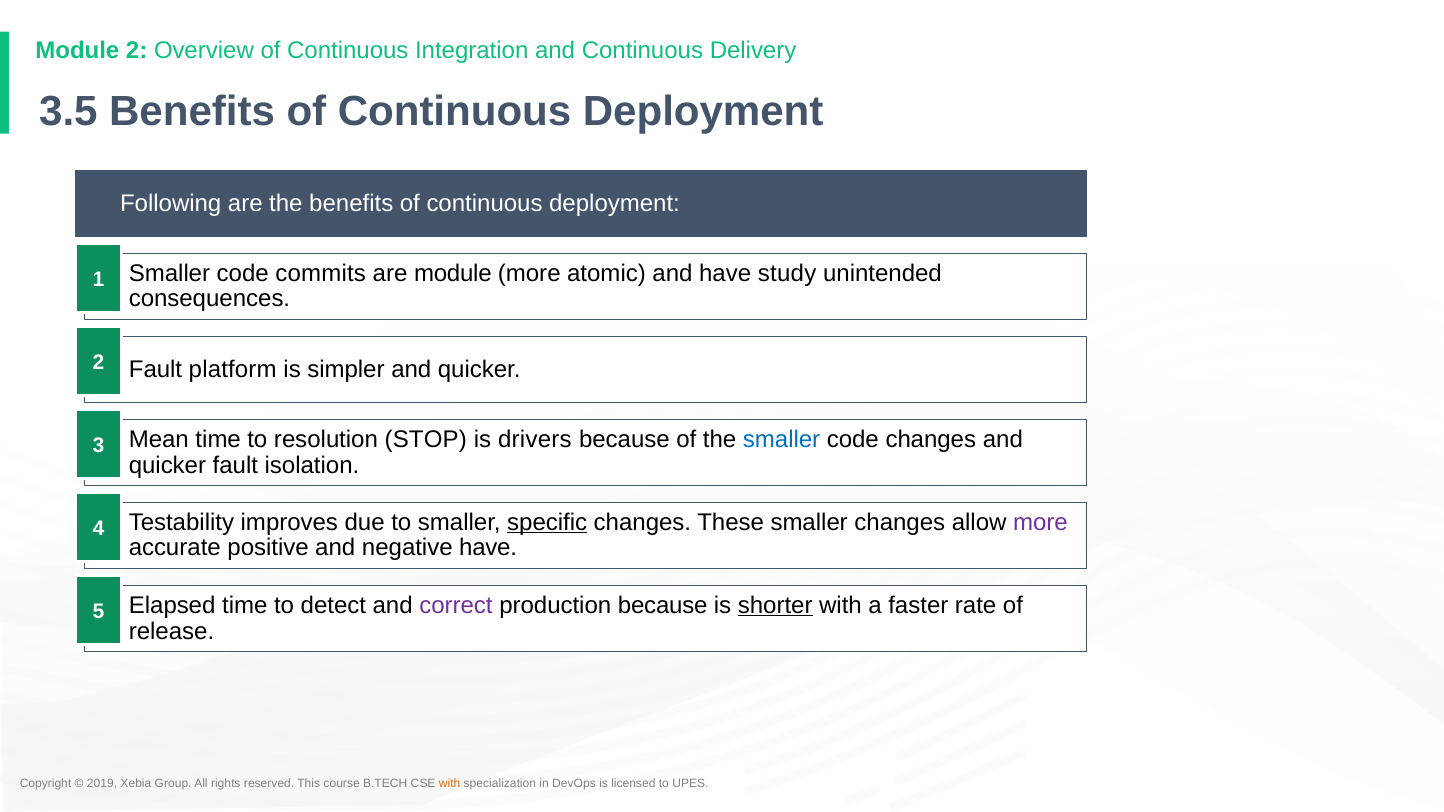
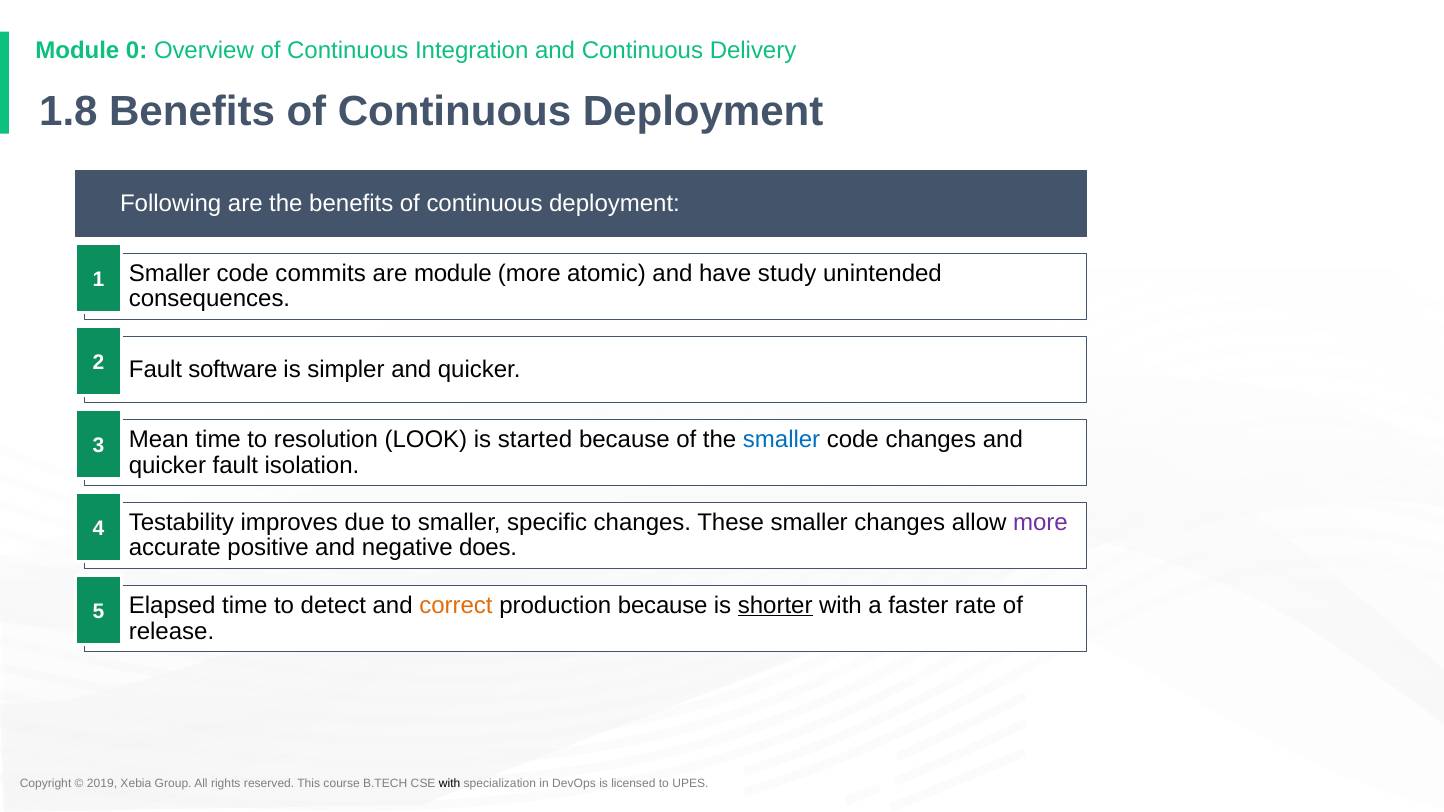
2 at (137, 51): 2 -> 0
3.5: 3.5 -> 1.8
platform: platform -> software
STOP: STOP -> LOOK
drivers: drivers -> started
specific underline: present -> none
negative have: have -> does
correct colour: purple -> orange
with at (450, 784) colour: orange -> black
